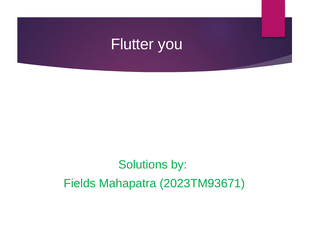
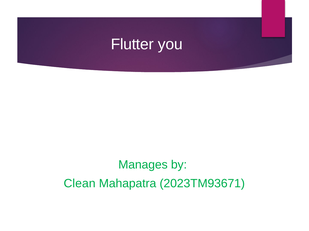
Solutions: Solutions -> Manages
Fields: Fields -> Clean
